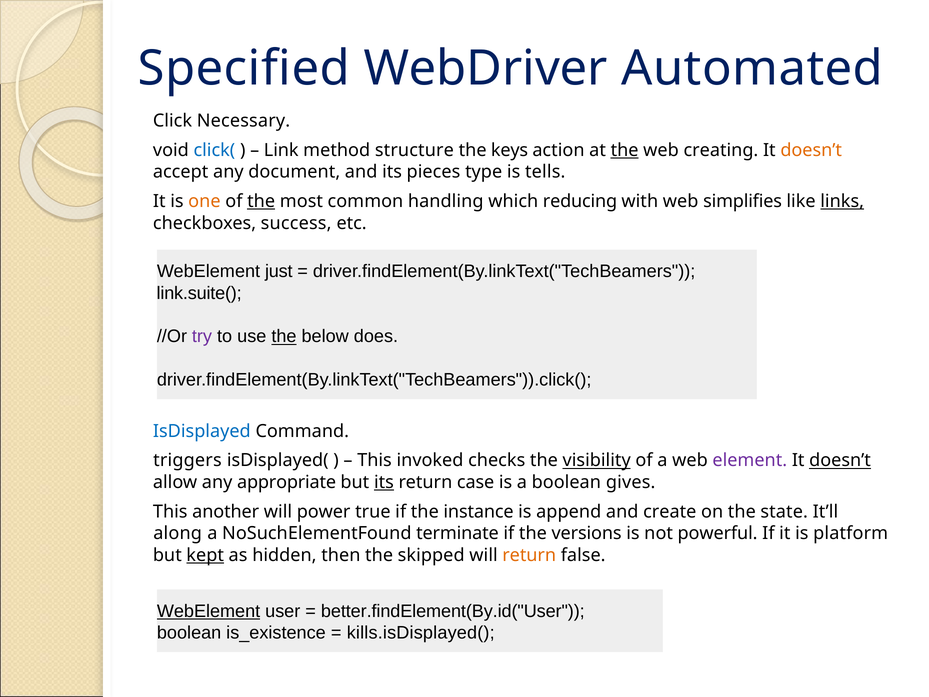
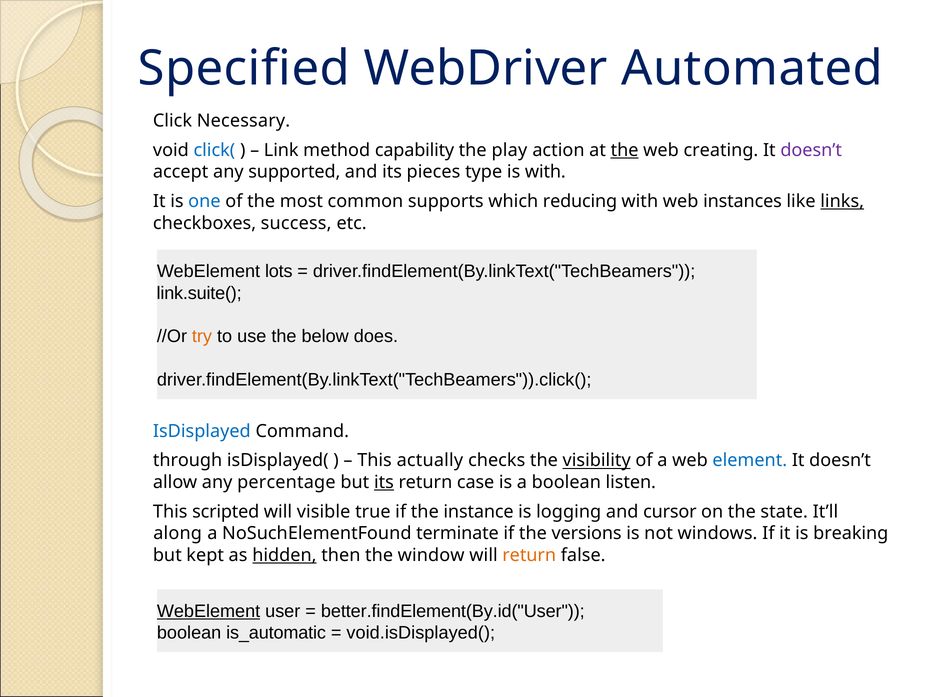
structure: structure -> capability
keys: keys -> play
doesn’t at (811, 150) colour: orange -> purple
document: document -> supported
is tells: tells -> with
one colour: orange -> blue
the at (261, 201) underline: present -> none
handling: handling -> supports
simplifies: simplifies -> instances
just: just -> lots
try colour: purple -> orange
the at (284, 336) underline: present -> none
triggers: triggers -> through
invoked: invoked -> actually
element colour: purple -> blue
doesn’t at (840, 460) underline: present -> none
appropriate: appropriate -> percentage
gives: gives -> listen
another: another -> scripted
power: power -> visible
append: append -> logging
create: create -> cursor
powerful: powerful -> windows
platform: platform -> breaking
kept underline: present -> none
hidden underline: none -> present
skipped: skipped -> window
is_existence: is_existence -> is_automatic
kills.isDisplayed(: kills.isDisplayed( -> void.isDisplayed(
